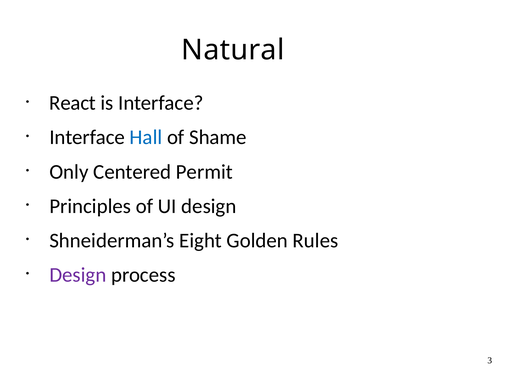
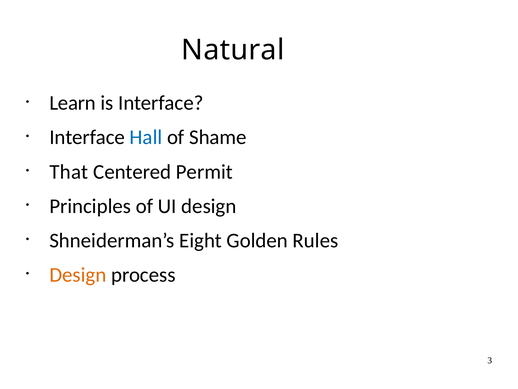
React: React -> Learn
Only: Only -> That
Design at (78, 274) colour: purple -> orange
